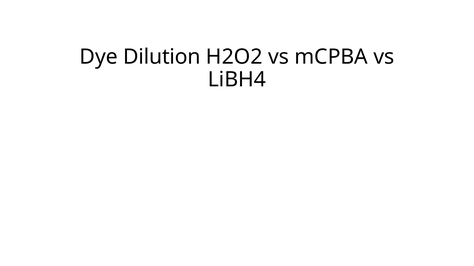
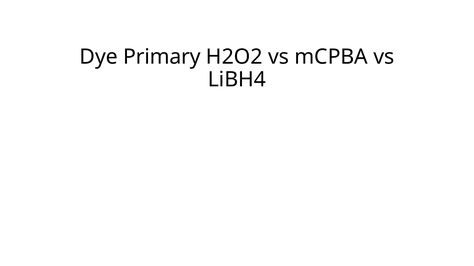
Dilution: Dilution -> Primary
